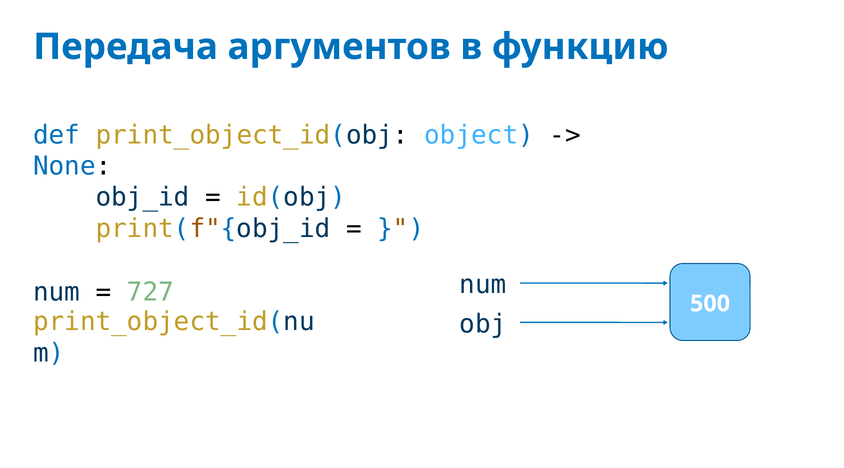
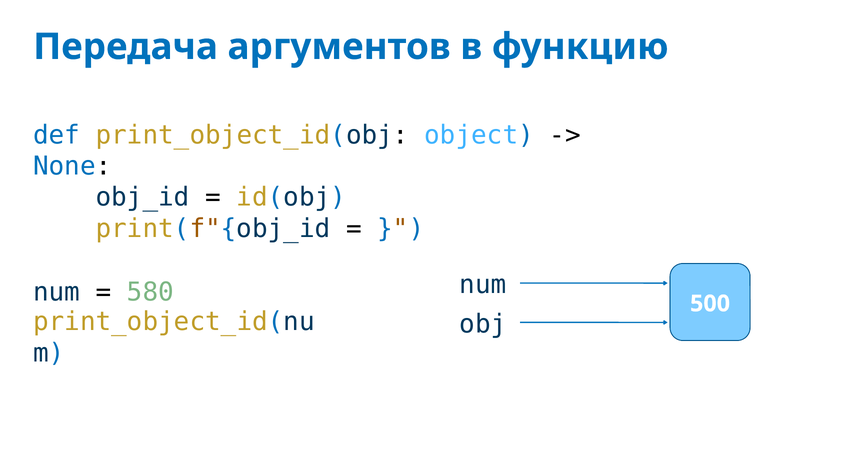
727: 727 -> 580
